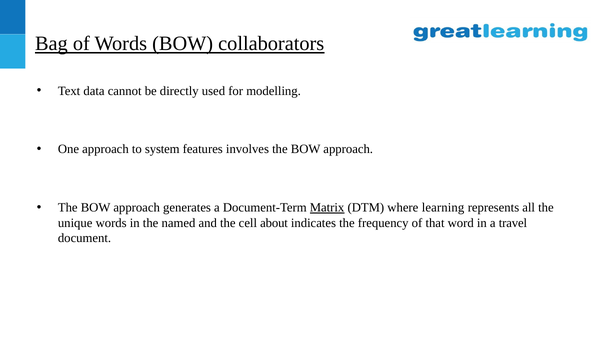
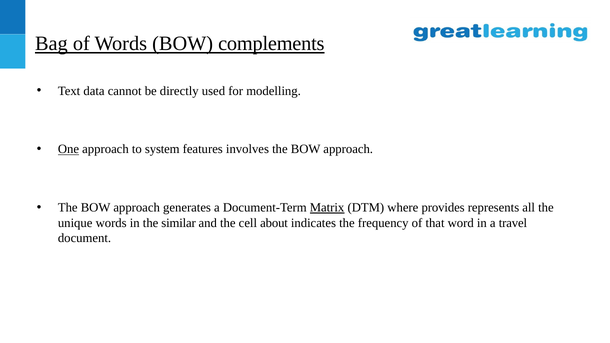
collaborators: collaborators -> complements
One underline: none -> present
learning: learning -> provides
named: named -> similar
